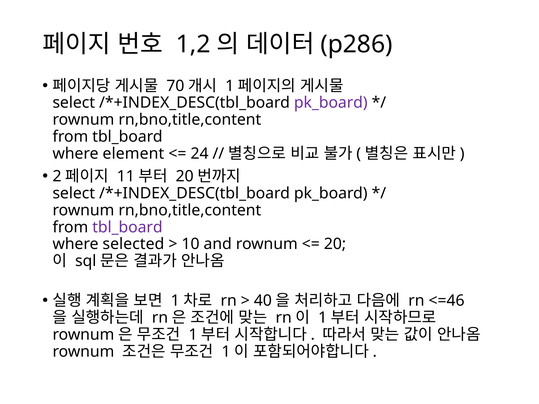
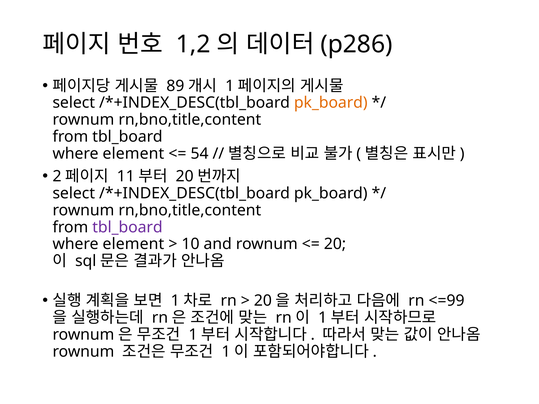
70: 70 -> 89
pk_board at (331, 103) colour: purple -> orange
24: 24 -> 54
selected at (133, 244): selected -> element
40 at (263, 301): 40 -> 20
<=46: <=46 -> <=99
